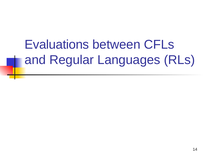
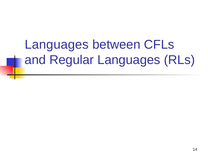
Evaluations at (57, 45): Evaluations -> Languages
